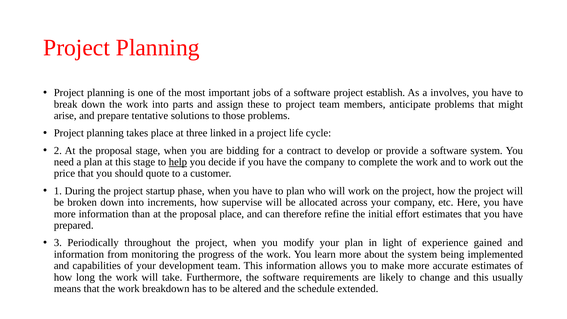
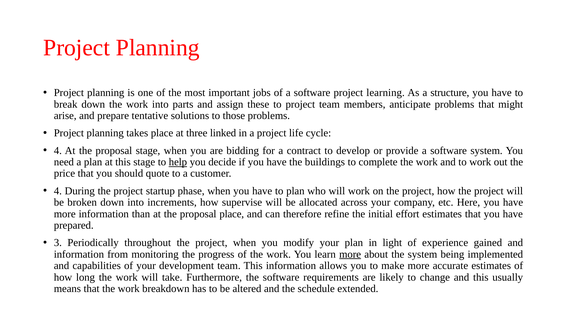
establish: establish -> learning
involves: involves -> structure
2 at (58, 150): 2 -> 4
the company: company -> buildings
1 at (58, 191): 1 -> 4
more at (350, 254) underline: none -> present
